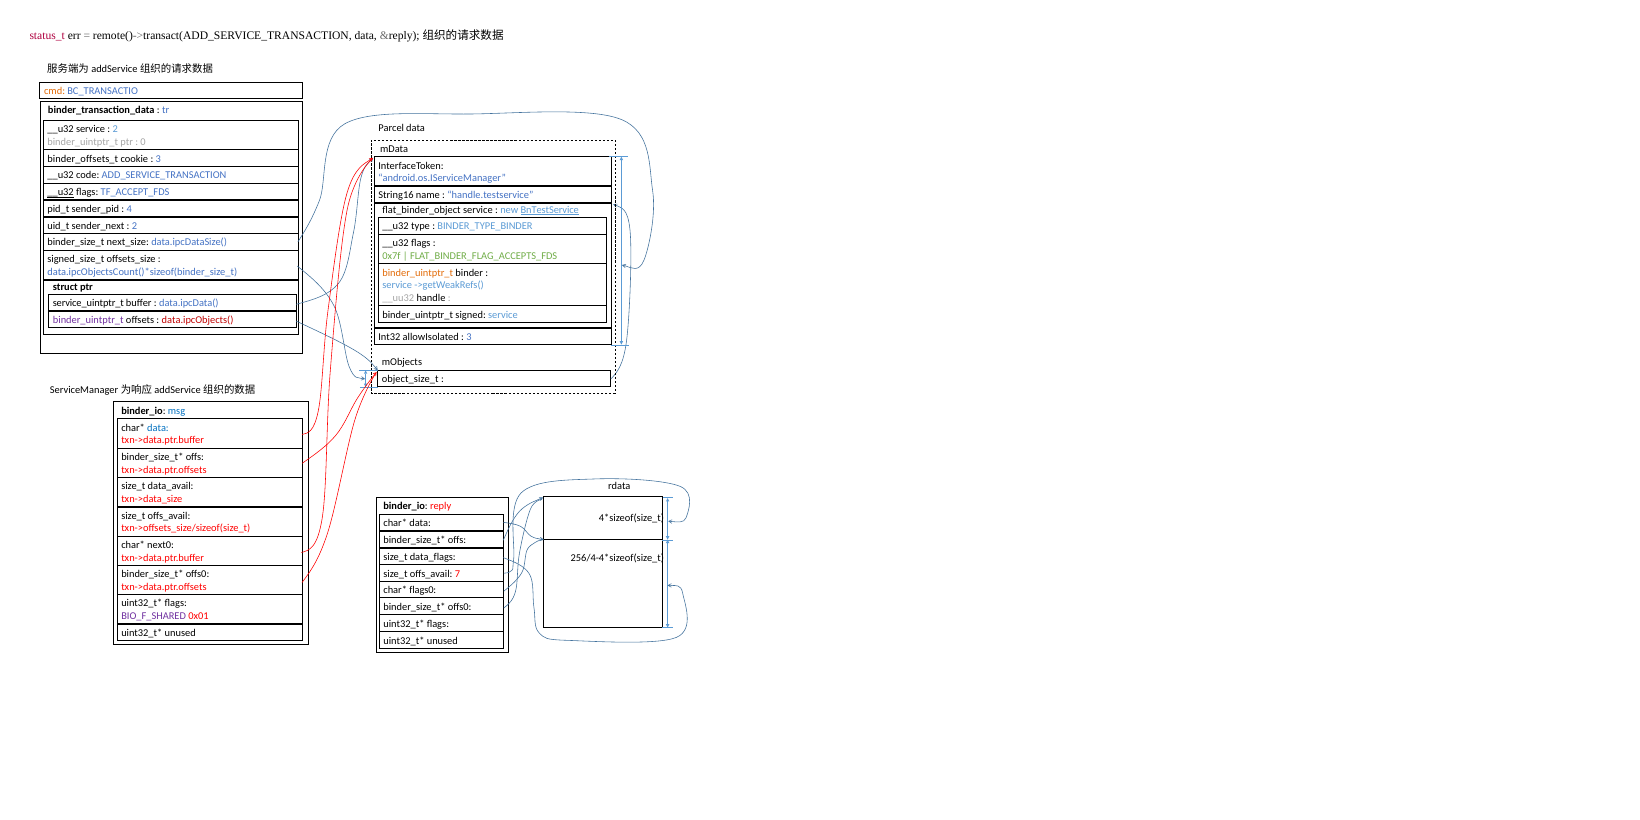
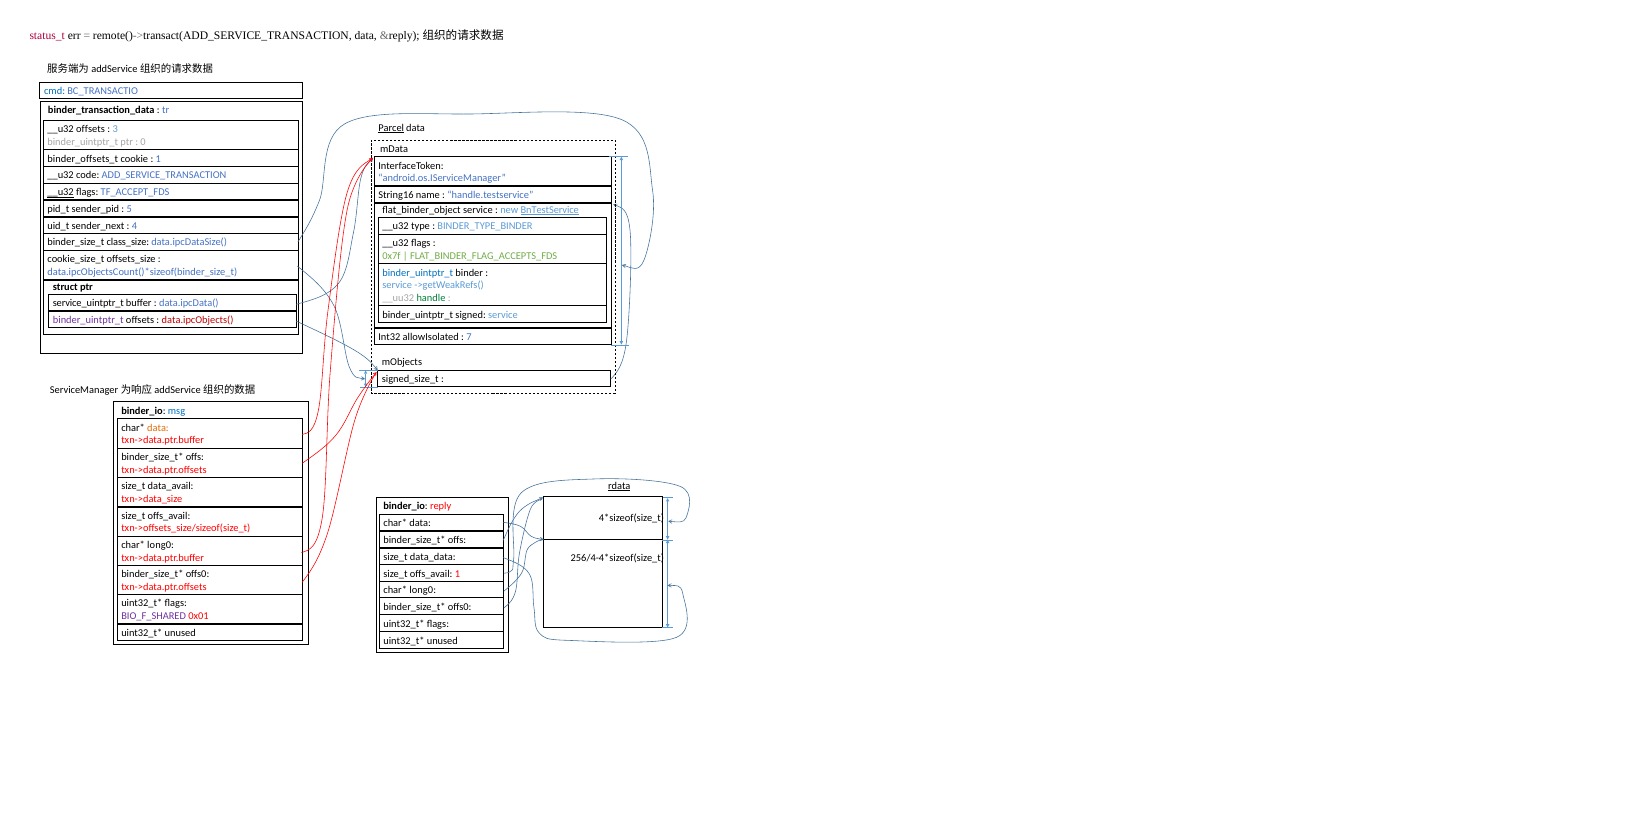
cmd colour: orange -> blue
Parcel underline: none -> present
__u32 service: service -> offsets
2 at (115, 129): 2 -> 3
3 at (158, 159): 3 -> 1
4: 4 -> 5
2 at (135, 226): 2 -> 4
next_size: next_size -> class_size
signed_size_t: signed_size_t -> cookie_size_t
binder_uintptr_t at (418, 273) colour: orange -> blue
handle colour: black -> green
3 at (469, 337): 3 -> 7
object_size_t: object_size_t -> signed_size_t
data at (158, 428) colour: blue -> orange
rdata underline: none -> present
next0 at (161, 545): next0 -> long0
data_flags: data_flags -> data_data
offs_avail 7: 7 -> 1
flags0 at (423, 590): flags0 -> long0
